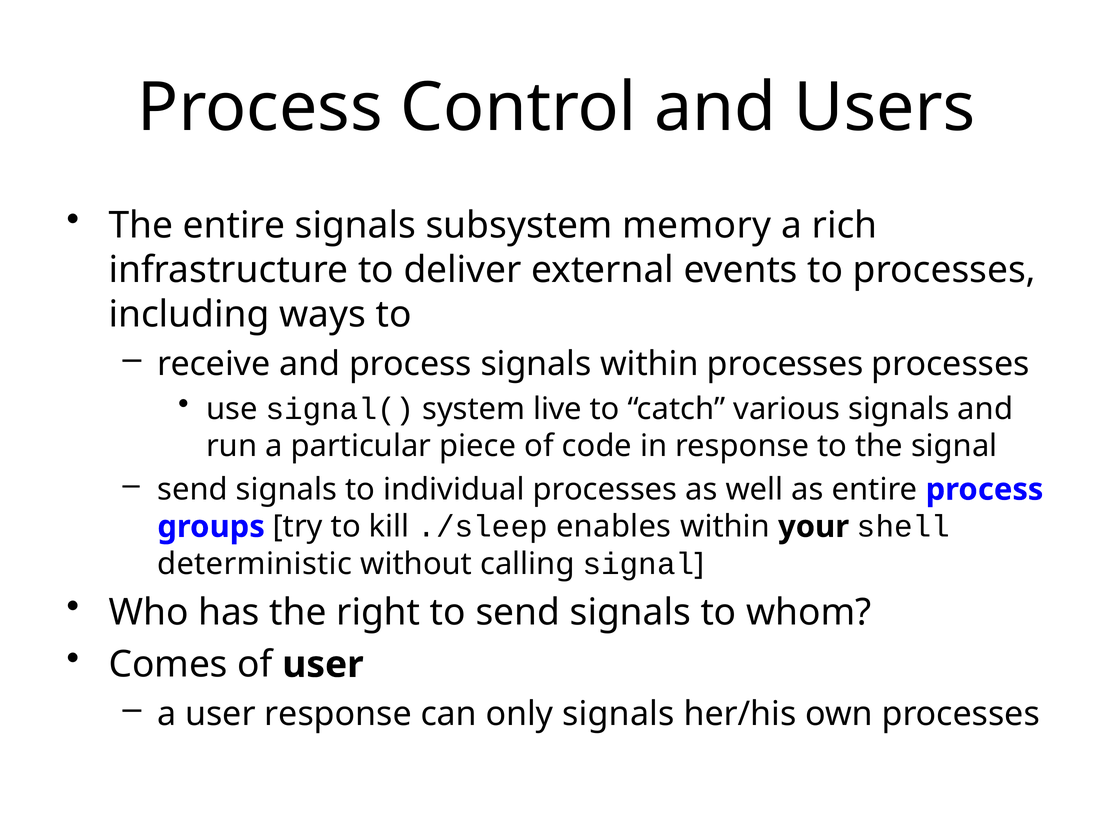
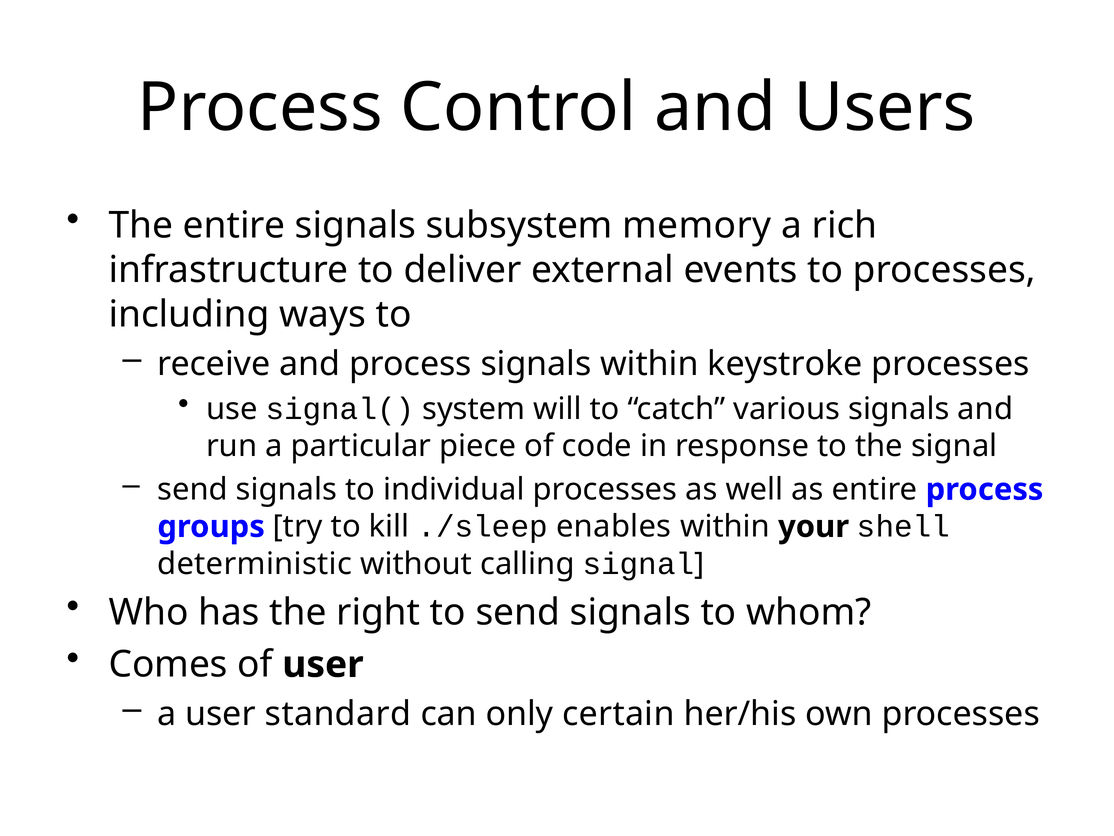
within processes: processes -> keystroke
live: live -> will
user response: response -> standard
only signals: signals -> certain
